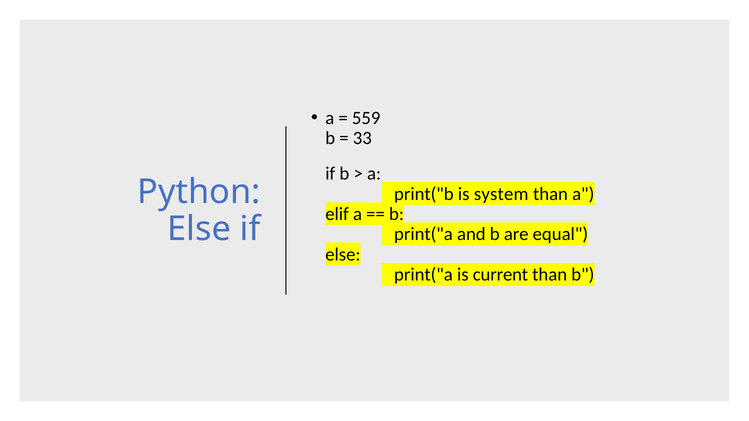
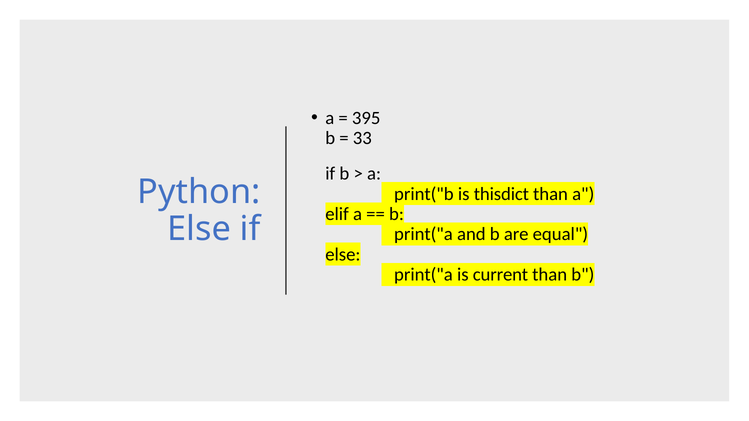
559: 559 -> 395
system: system -> thisdict
